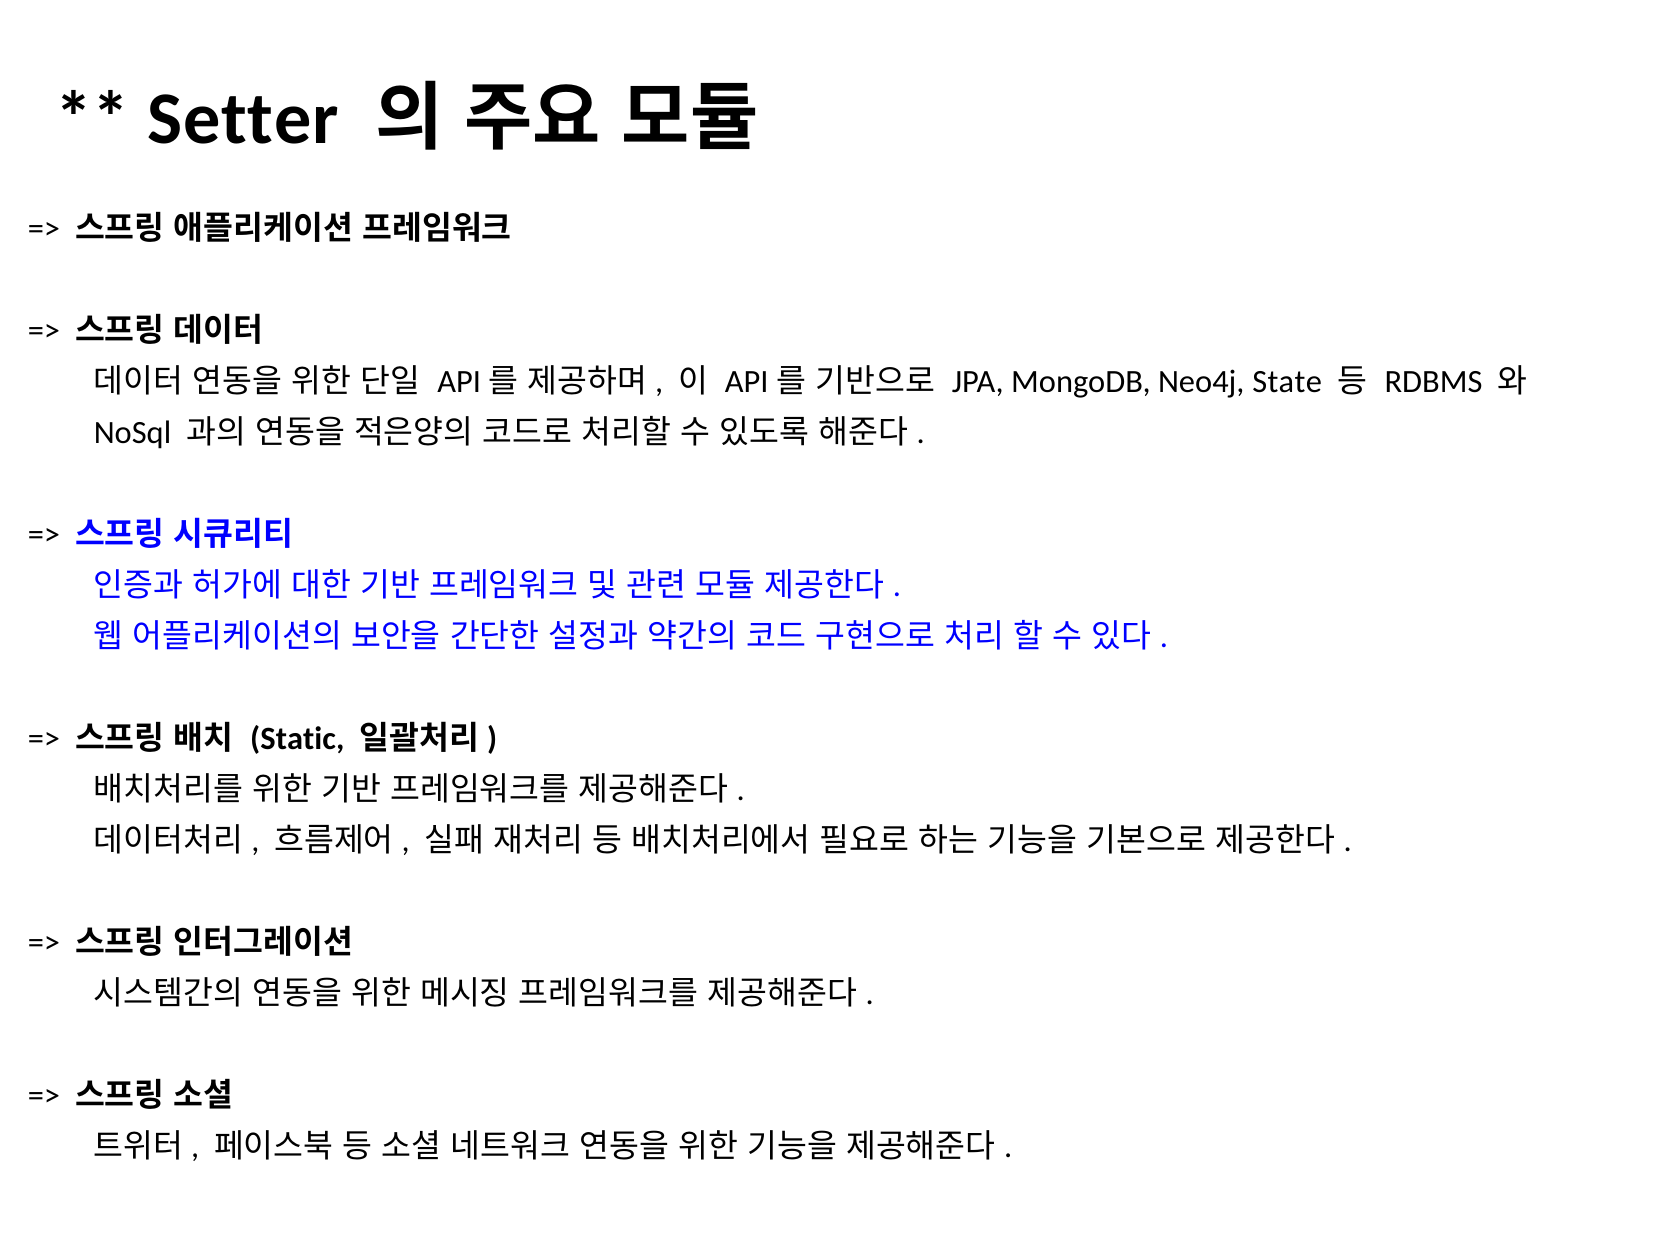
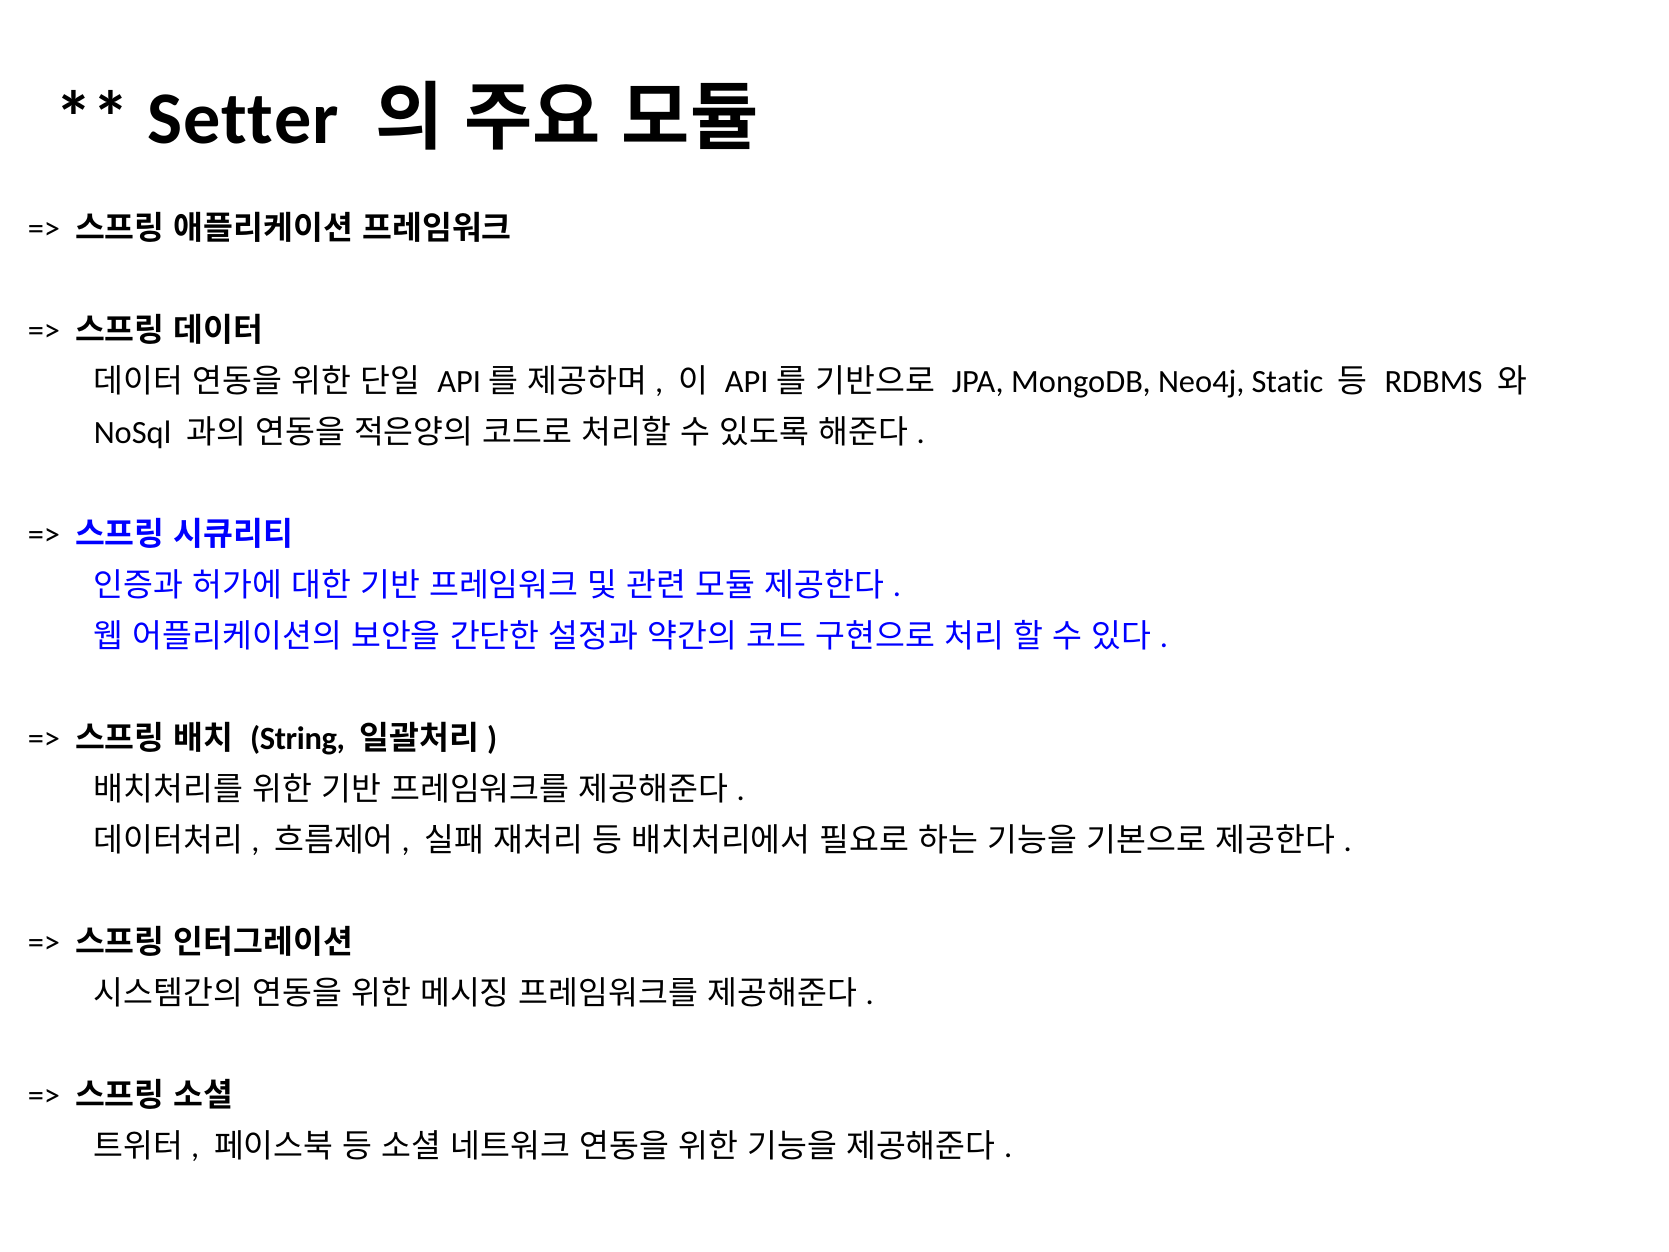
State: State -> Static
Static: Static -> String
